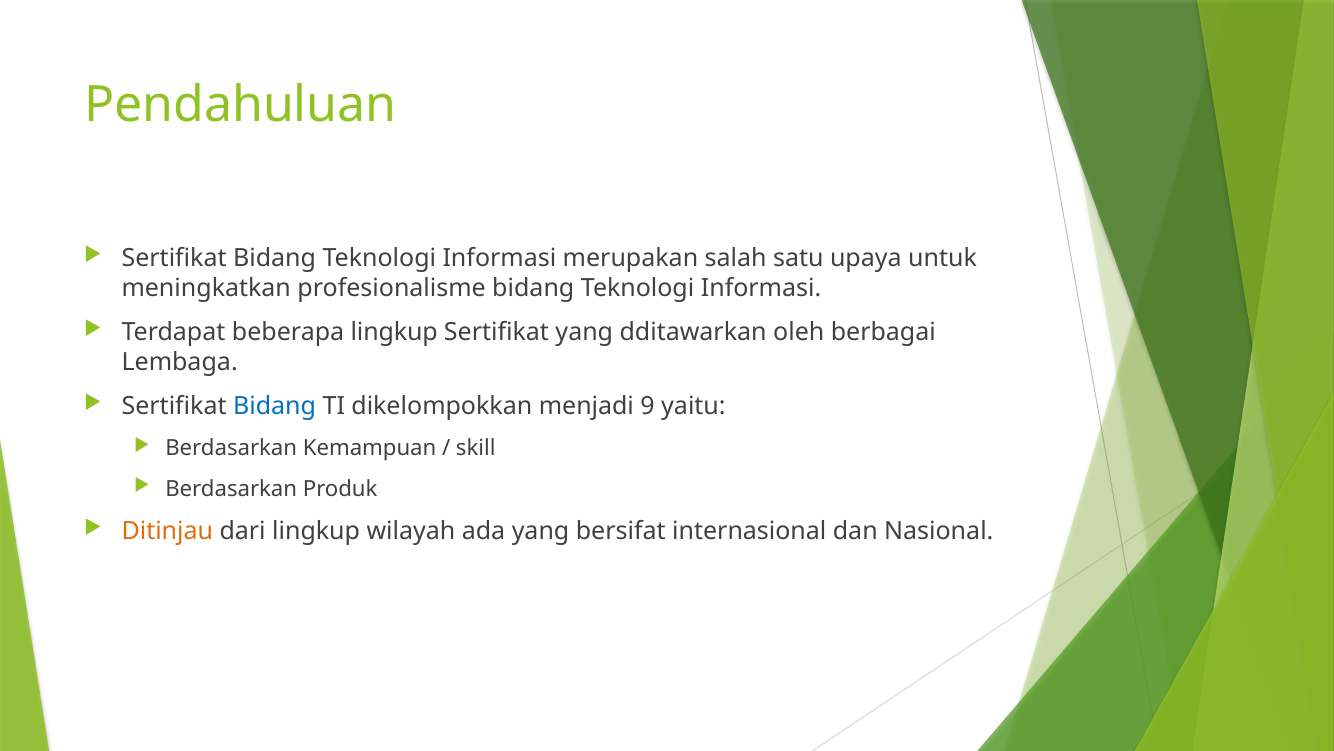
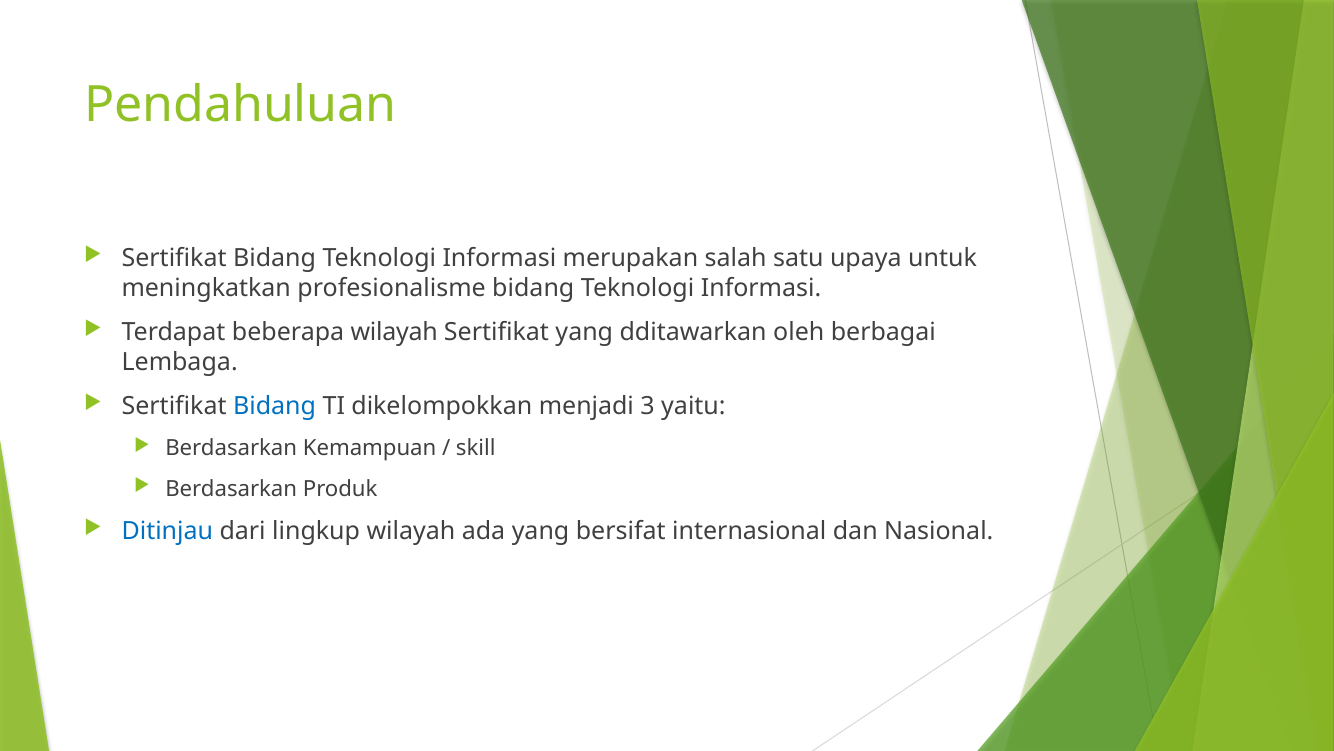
beberapa lingkup: lingkup -> wilayah
9: 9 -> 3
Ditinjau colour: orange -> blue
